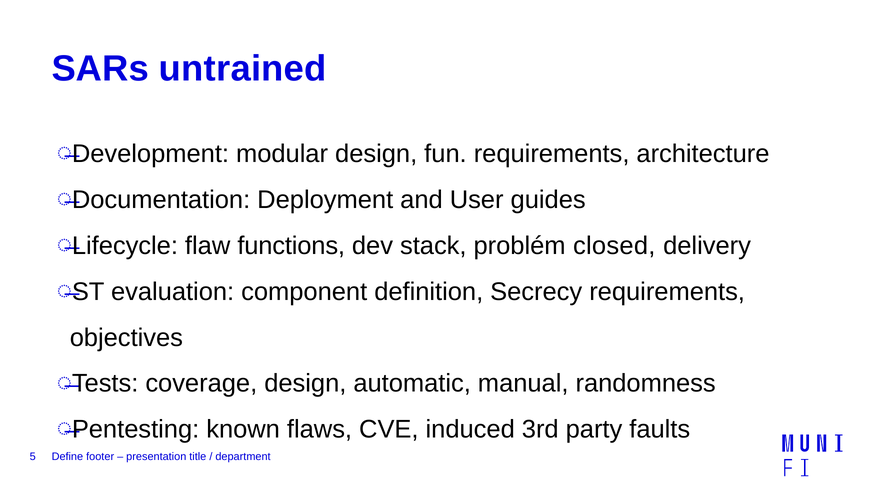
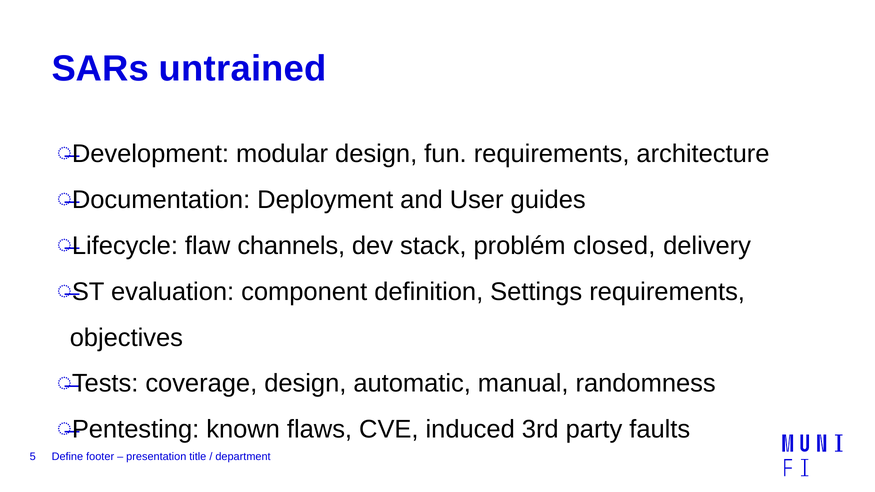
functions: functions -> channels
Secrecy: Secrecy -> Settings
